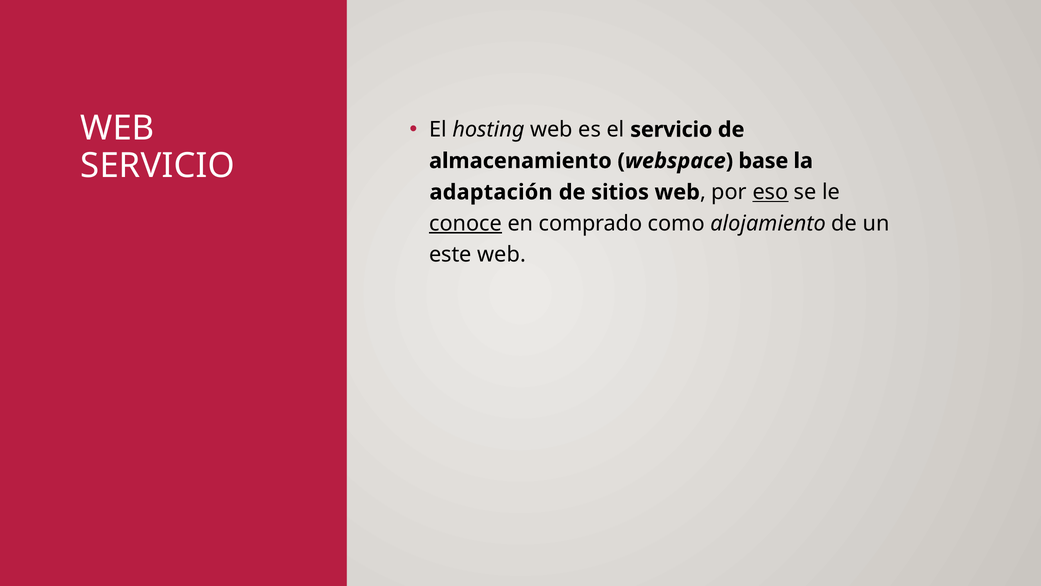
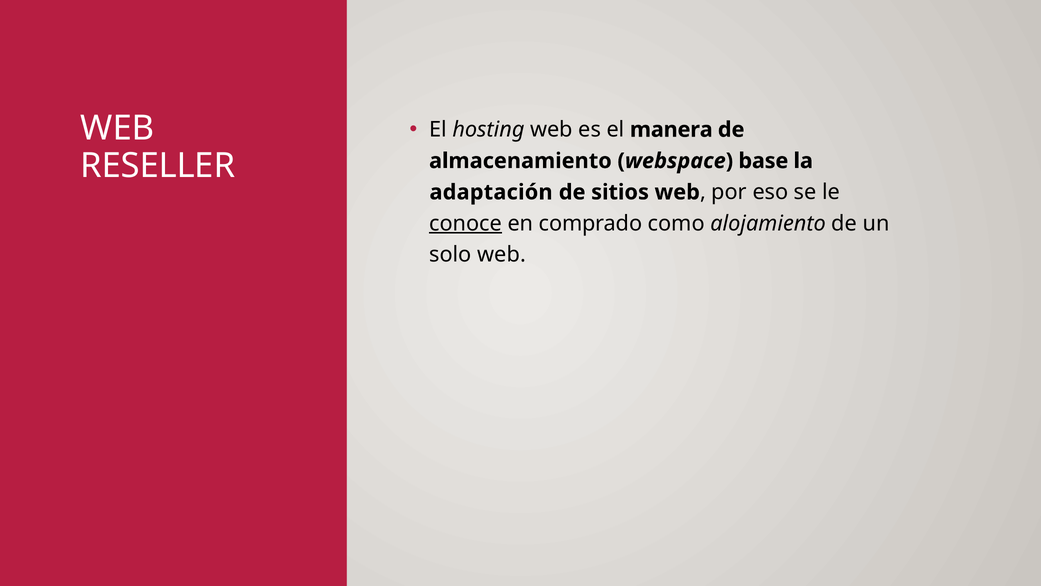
el servicio: servicio -> manera
SERVICIO at (158, 166): SERVICIO -> RESELLER
eso underline: present -> none
este: este -> solo
